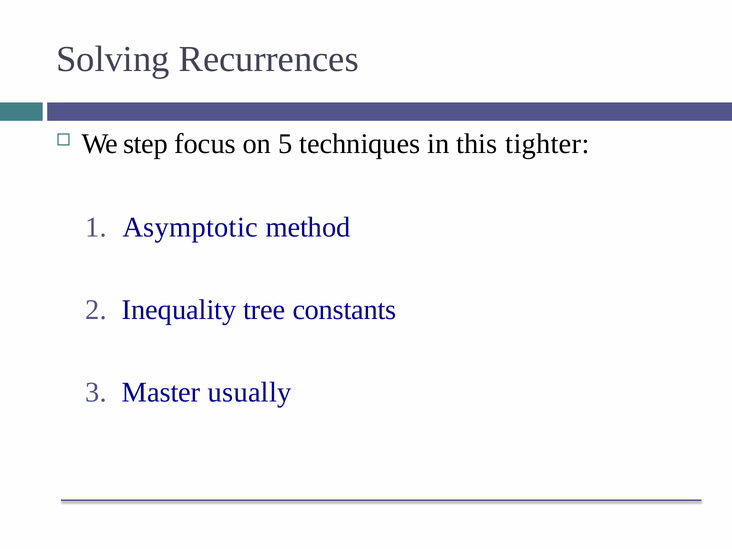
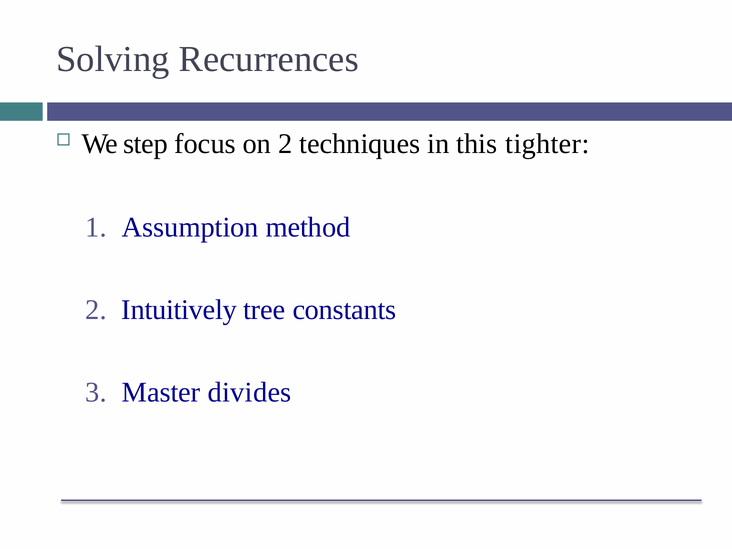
on 5: 5 -> 2
Asymptotic: Asymptotic -> Assumption
Inequality: Inequality -> Intuitively
usually: usually -> divides
